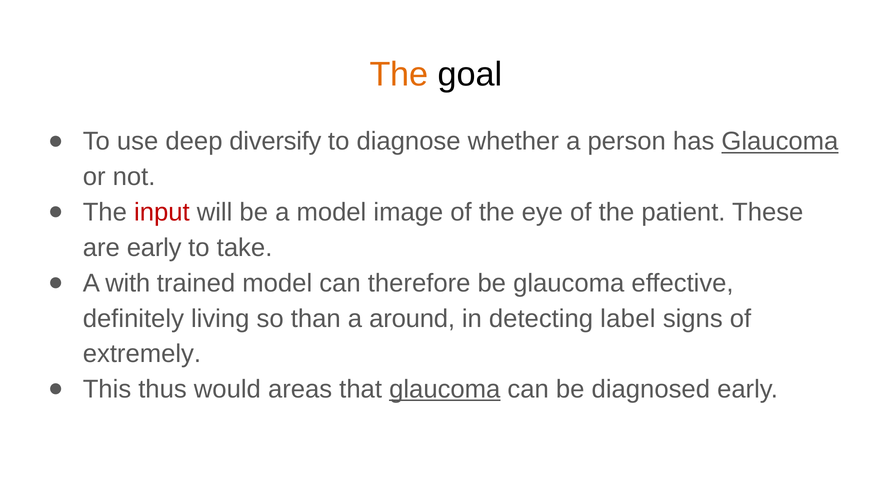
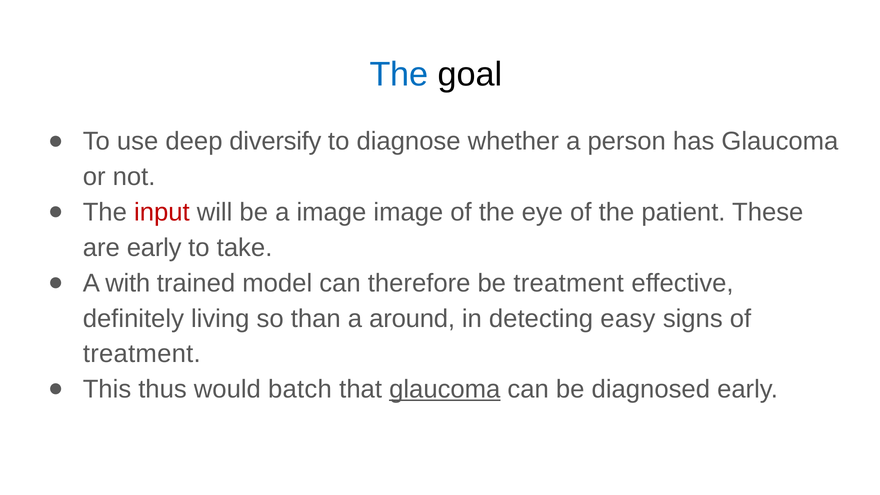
The at (399, 75) colour: orange -> blue
Glaucoma at (780, 142) underline: present -> none
a model: model -> image
be glaucoma: glaucoma -> treatment
label: label -> easy
extremely at (142, 354): extremely -> treatment
areas: areas -> batch
